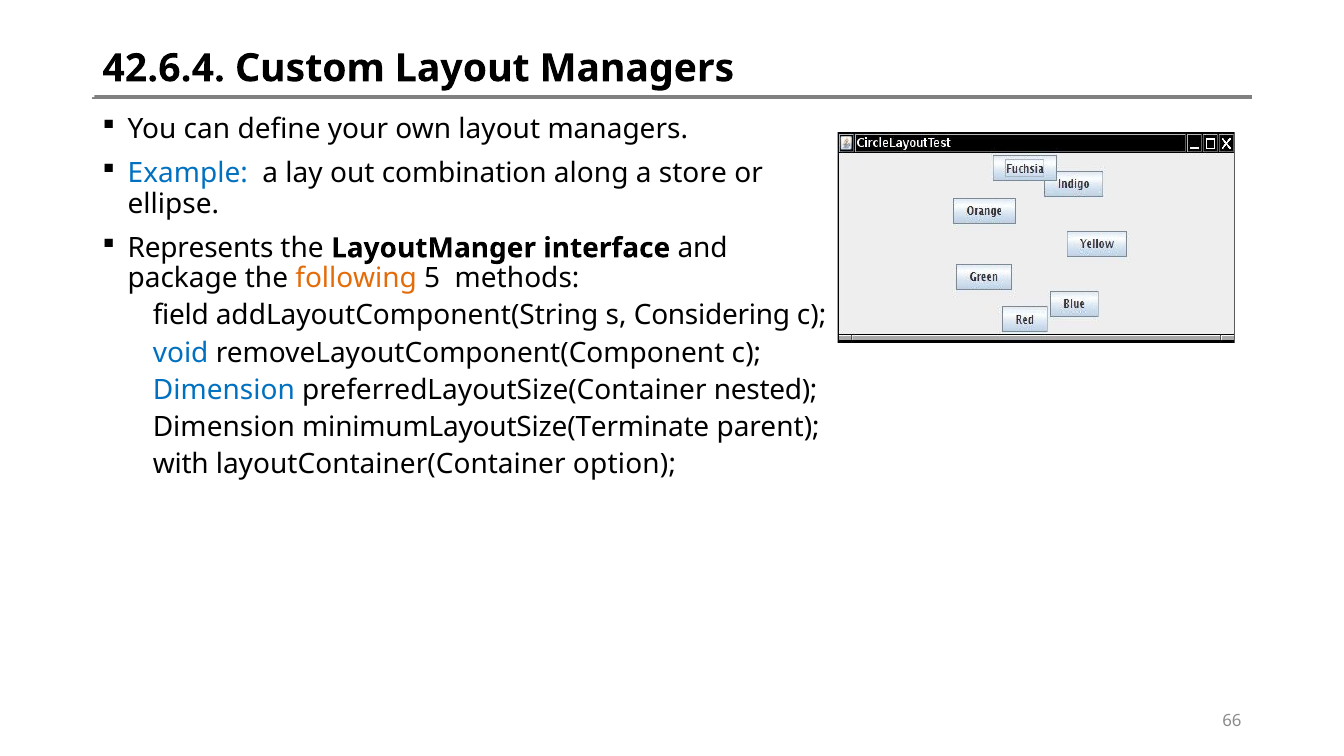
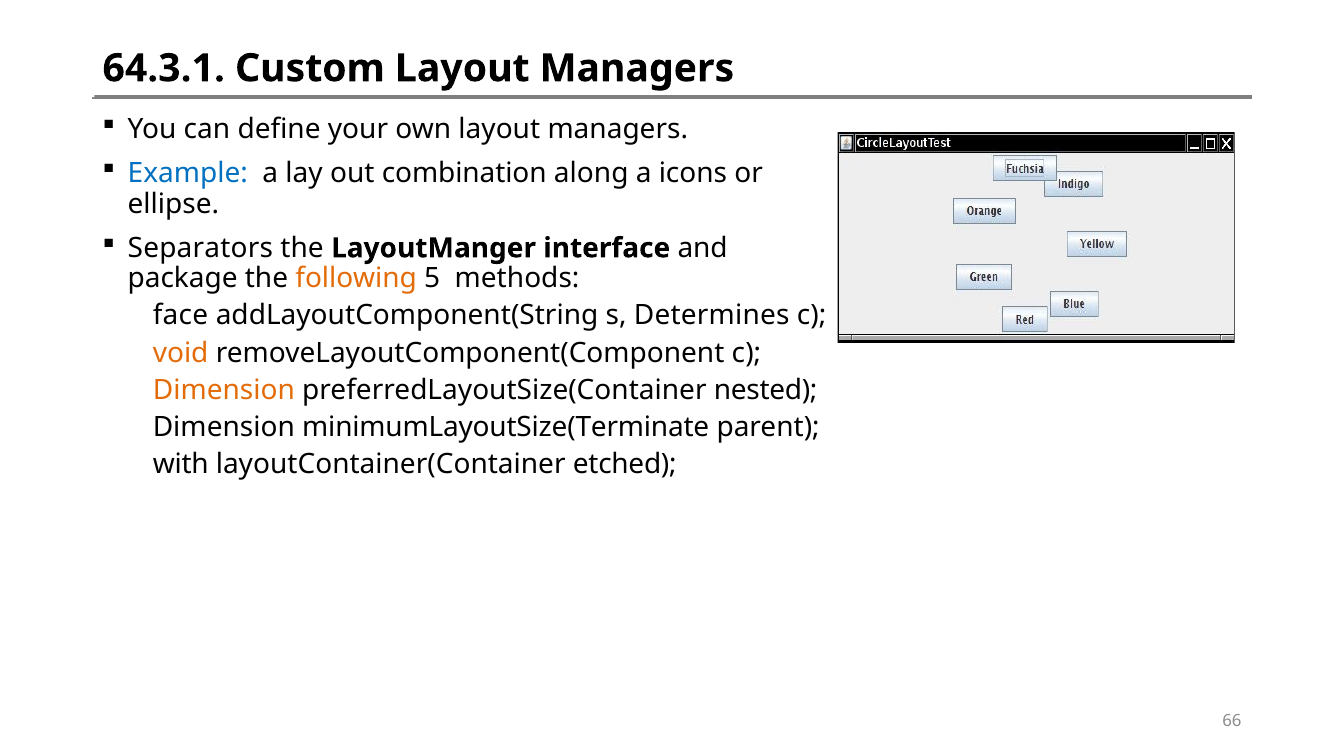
42.6.4: 42.6.4 -> 64.3.1
store: store -> icons
Represents: Represents -> Separators
field: field -> face
Considering: Considering -> Determines
void colour: blue -> orange
Dimension at (224, 390) colour: blue -> orange
option: option -> etched
